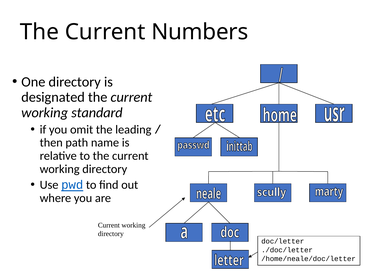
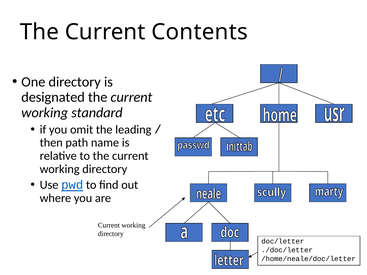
Numbers: Numbers -> Contents
